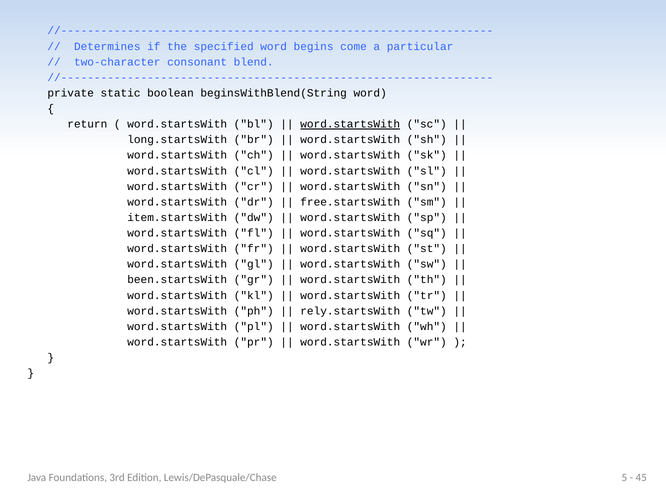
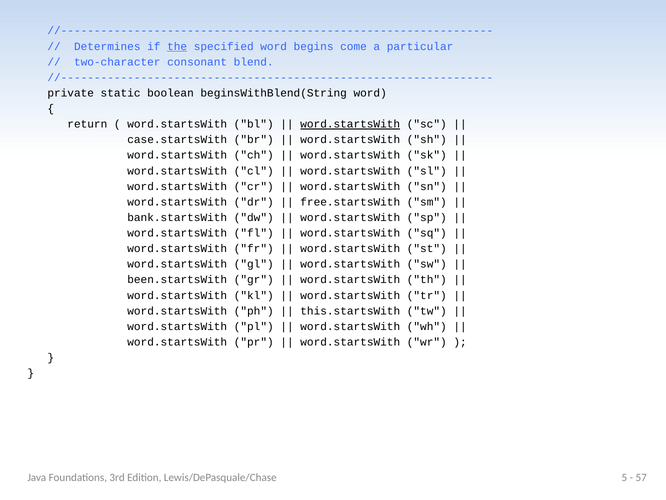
the underline: none -> present
long.startsWith: long.startsWith -> case.startsWith
item.startsWith: item.startsWith -> bank.startsWith
rely.startsWith: rely.startsWith -> this.startsWith
45: 45 -> 57
